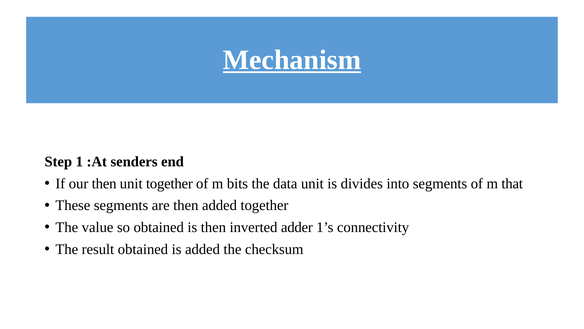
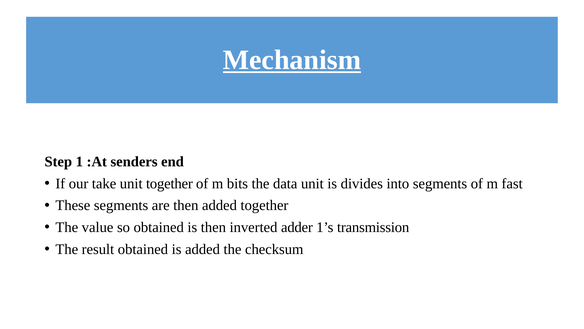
our then: then -> take
that: that -> fast
connectivity: connectivity -> transmission
